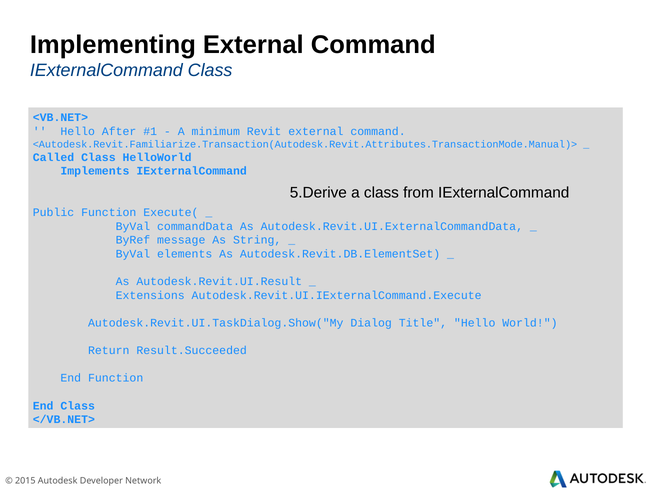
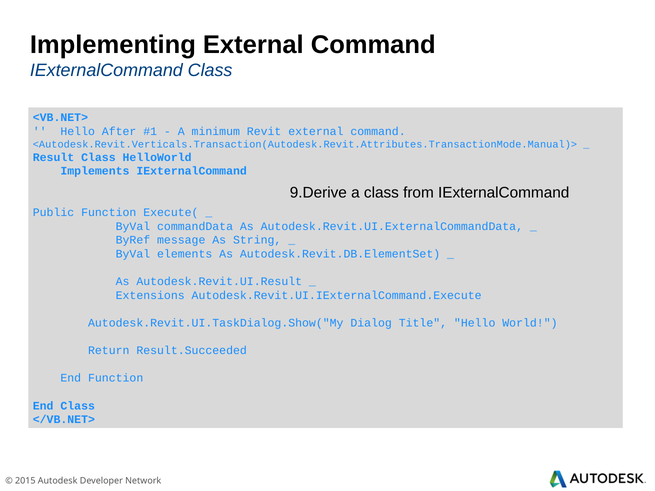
<Autodesk.Revit.Familiarize.Transaction(Autodesk.Revit.Attributes.TransactionMode.Manual)>: <Autodesk.Revit.Familiarize.Transaction(Autodesk.Revit.Attributes.TransactionMode.Manual)> -> <Autodesk.Revit.Verticals.Transaction(Autodesk.Revit.Attributes.TransactionMode.Manual)>
Called: Called -> Result
5.Derive: 5.Derive -> 9.Derive
